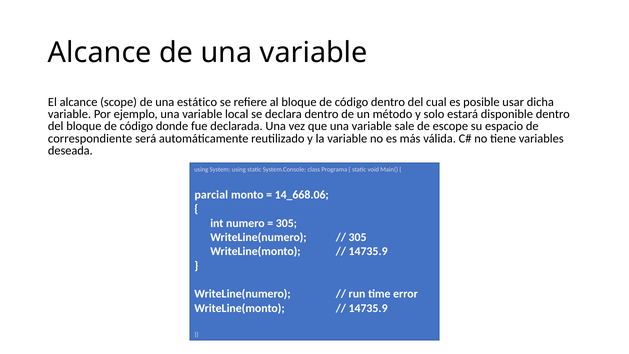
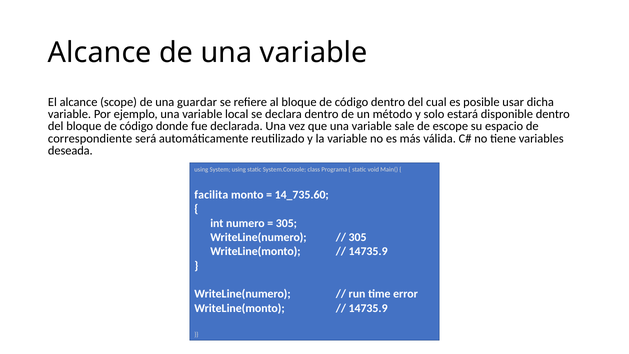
estático: estático -> guardar
parcial: parcial -> facilita
14_668.06: 14_668.06 -> 14_735.60
